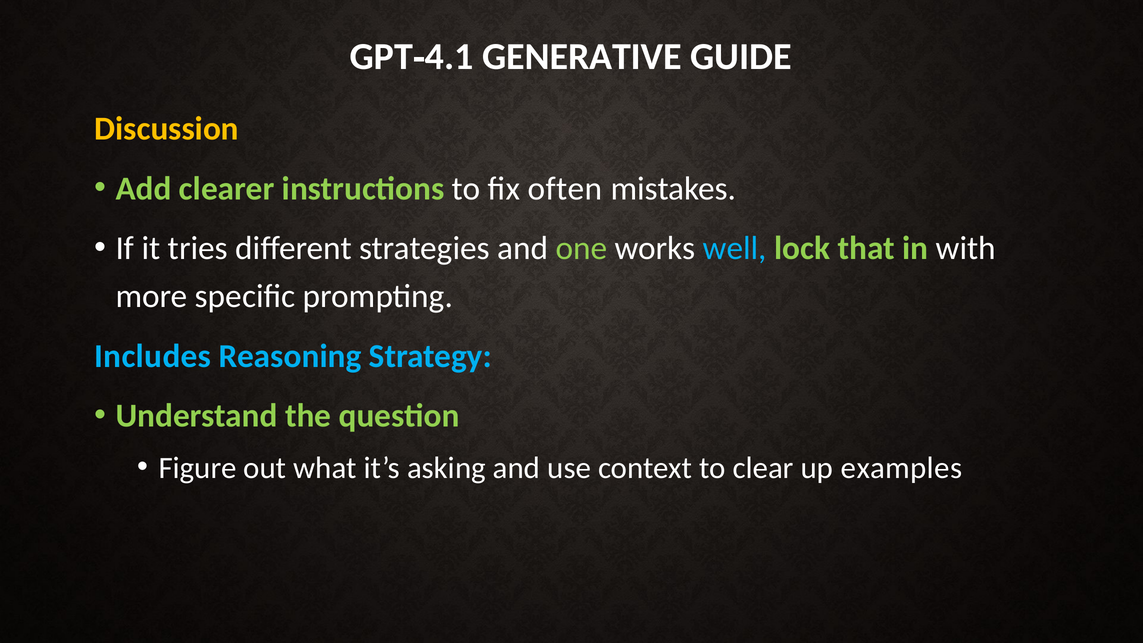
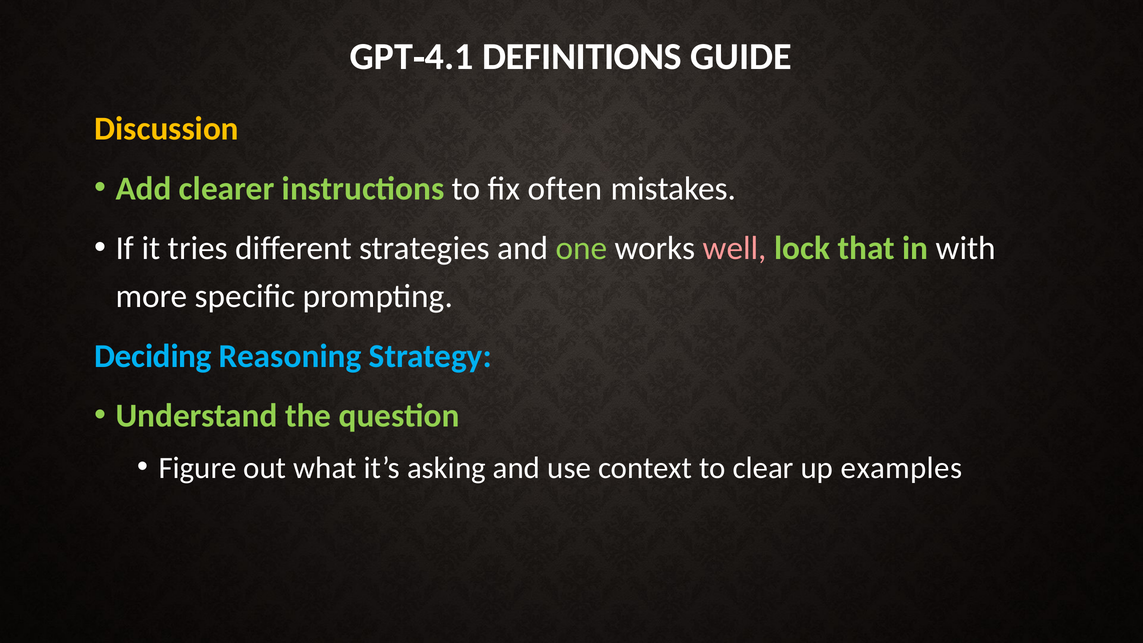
GENERATIVE: GENERATIVE -> DEFINITIONS
well colour: light blue -> pink
Includes: Includes -> Deciding
